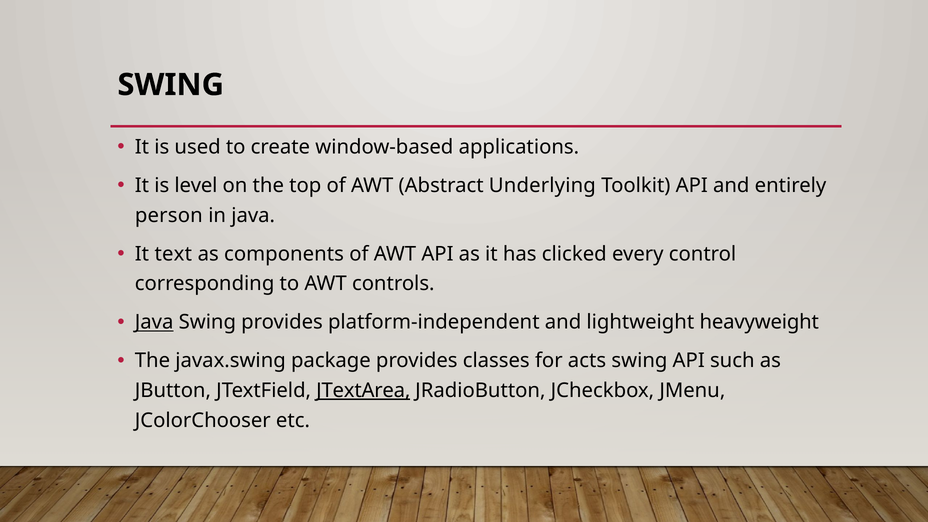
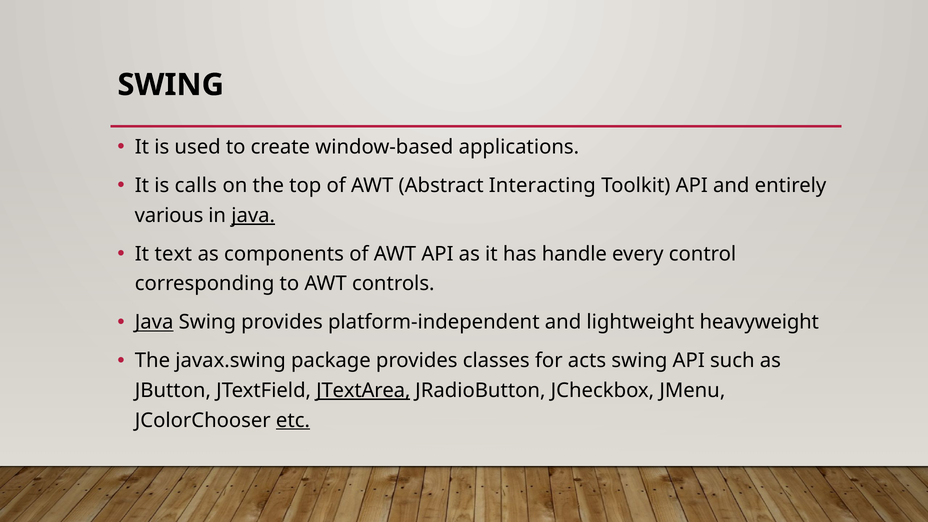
level: level -> calls
Underlying: Underlying -> Interacting
person: person -> various
java at (253, 215) underline: none -> present
clicked: clicked -> handle
etc underline: none -> present
